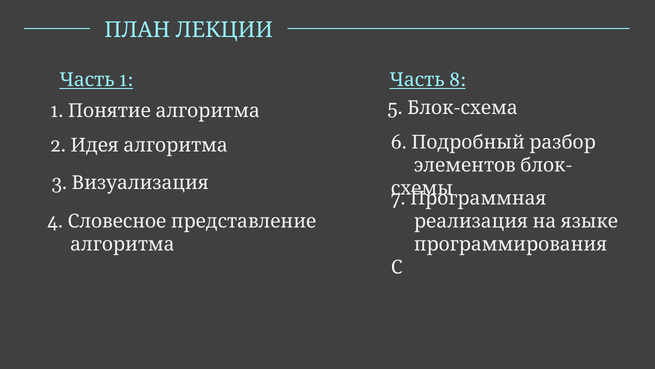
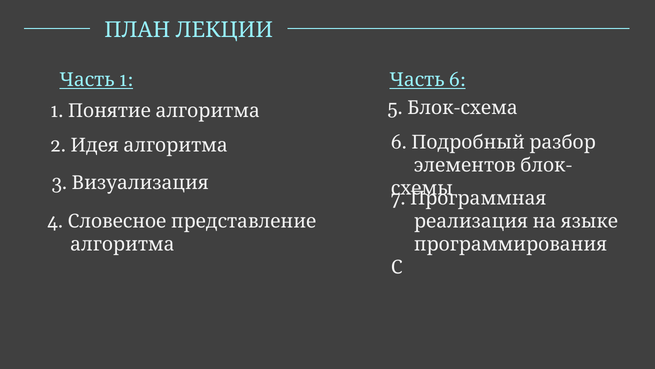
Часть 8: 8 -> 6
